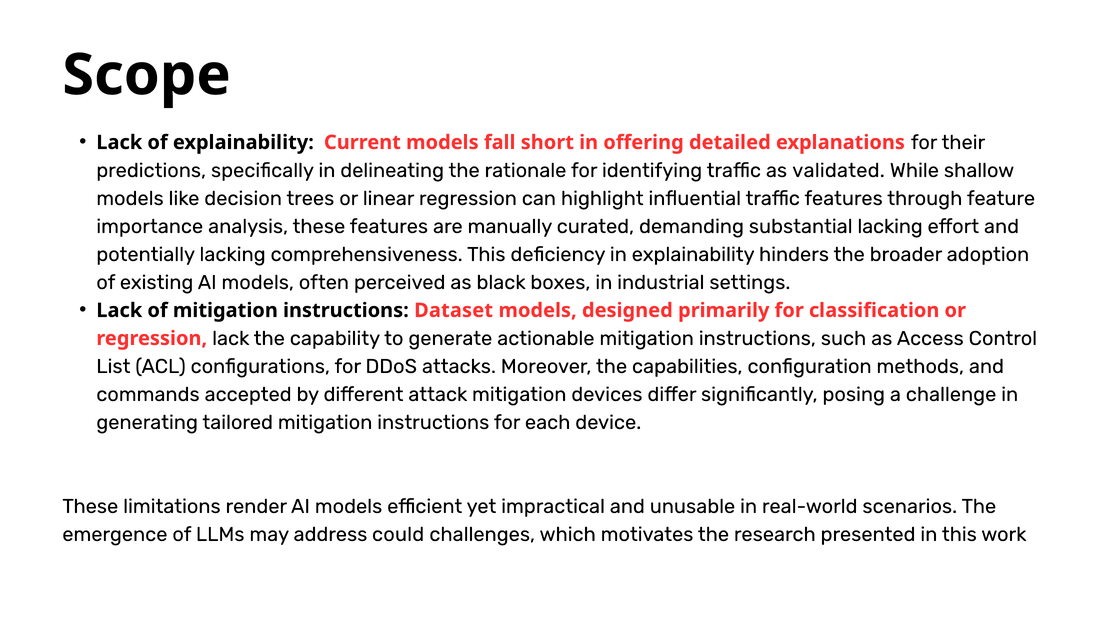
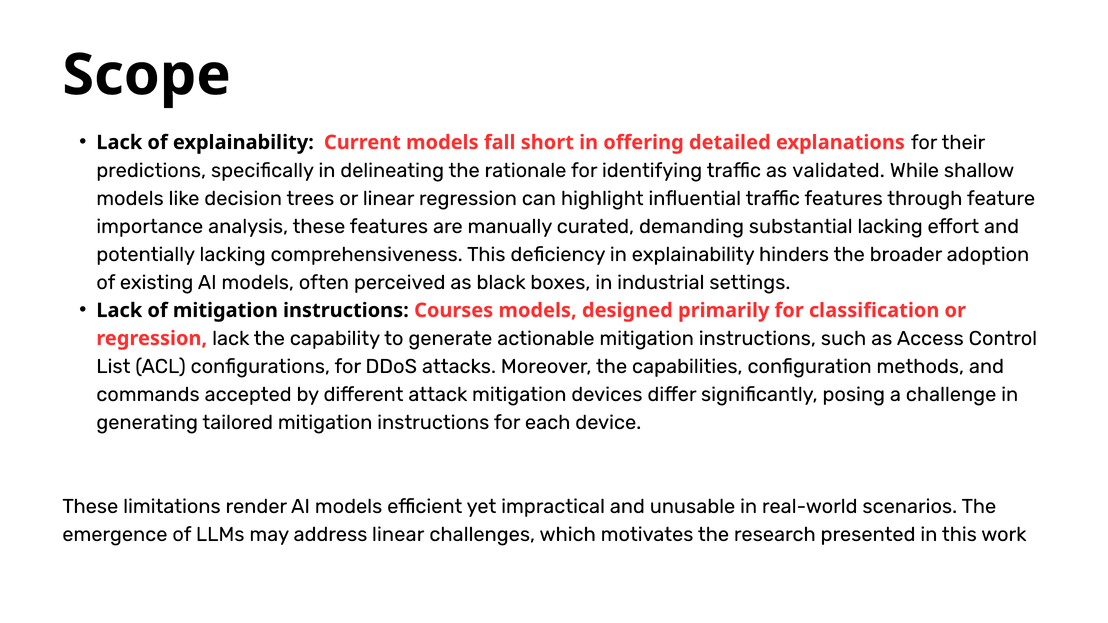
Dataset: Dataset -> Courses
address could: could -> linear
